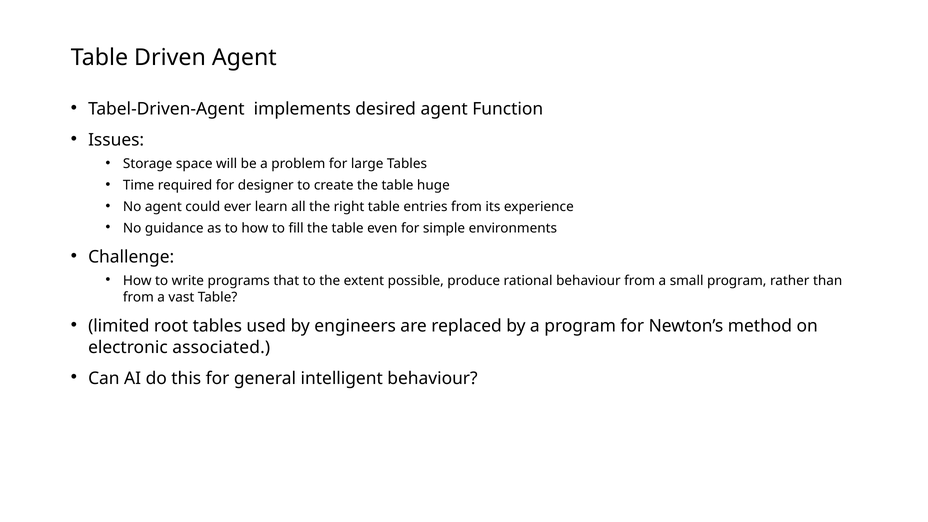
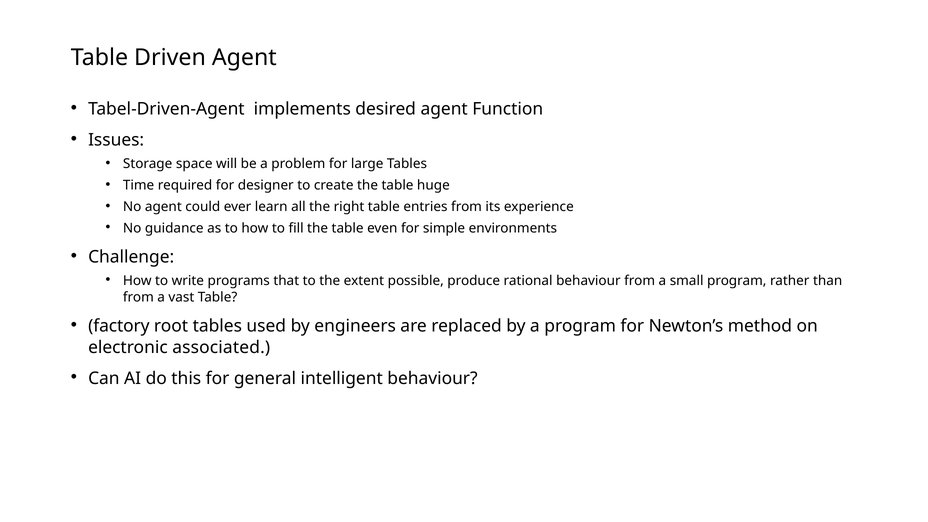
limited: limited -> factory
